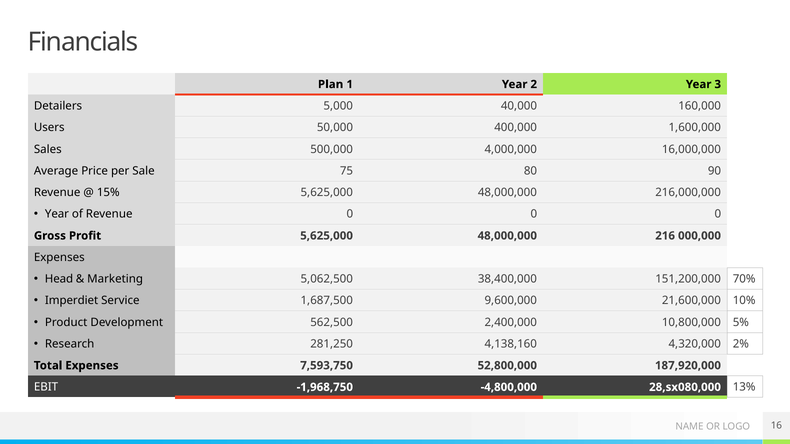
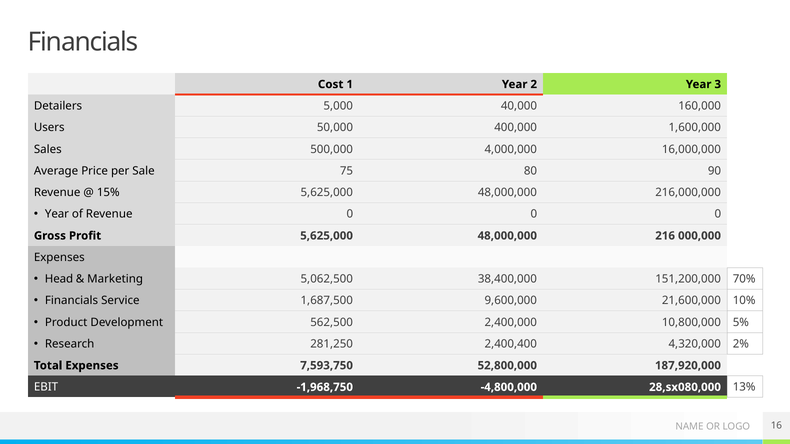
Plan: Plan -> Cost
Imperdiet at (72, 301): Imperdiet -> Financials
4,138,160: 4,138,160 -> 2,400,400
